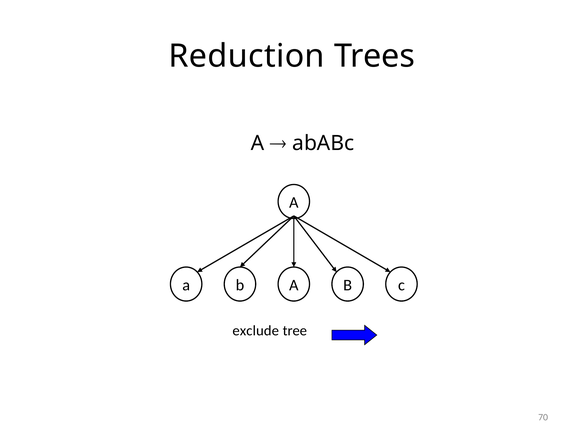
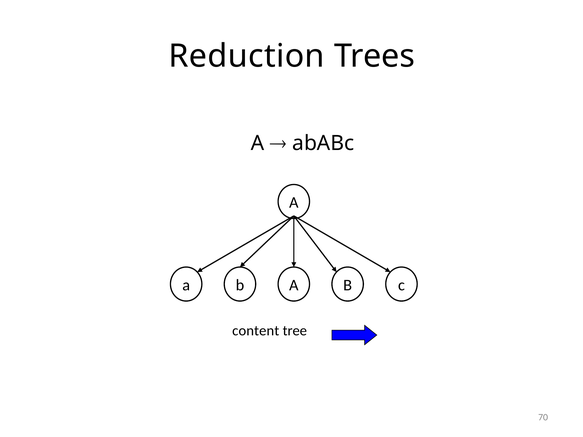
exclude: exclude -> content
